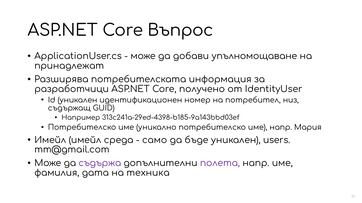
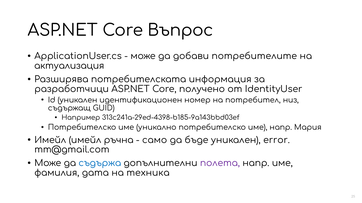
упълномощаване: упълномощаване -> потребителите
принадлежат: принадлежат -> актуализация
среда: среда -> ръчна
users: users -> error
съдържа colour: purple -> blue
